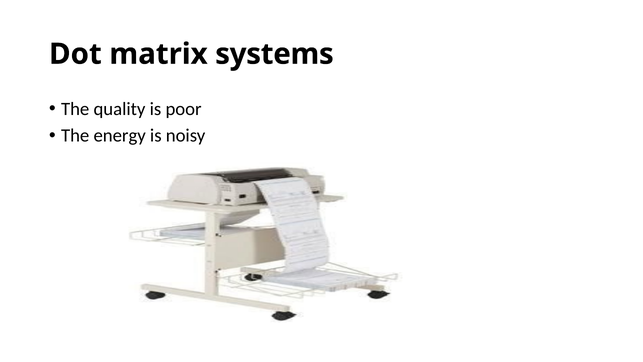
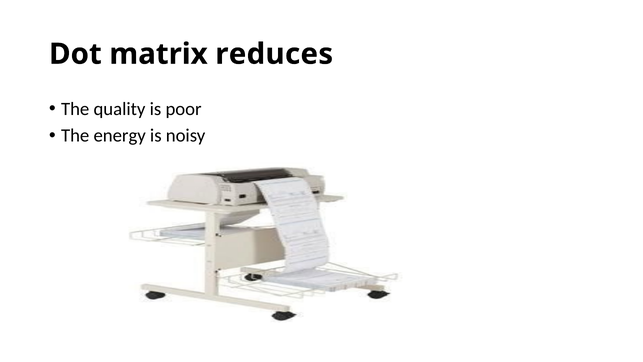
systems: systems -> reduces
